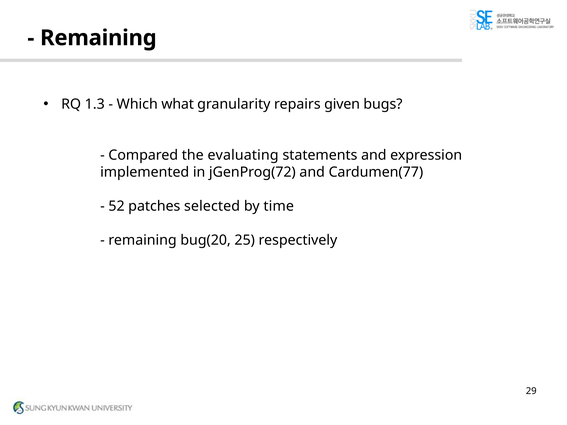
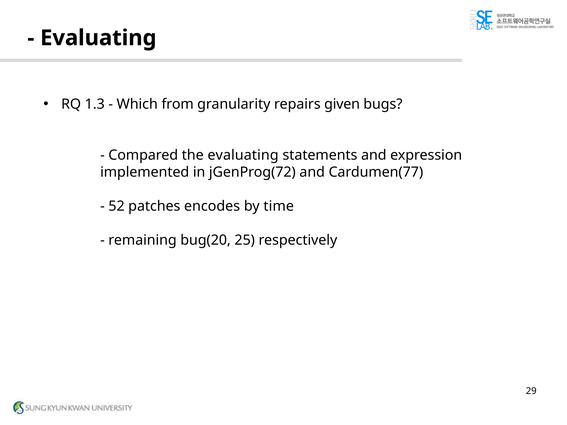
Remaining at (98, 38): Remaining -> Evaluating
what: what -> from
selected: selected -> encodes
